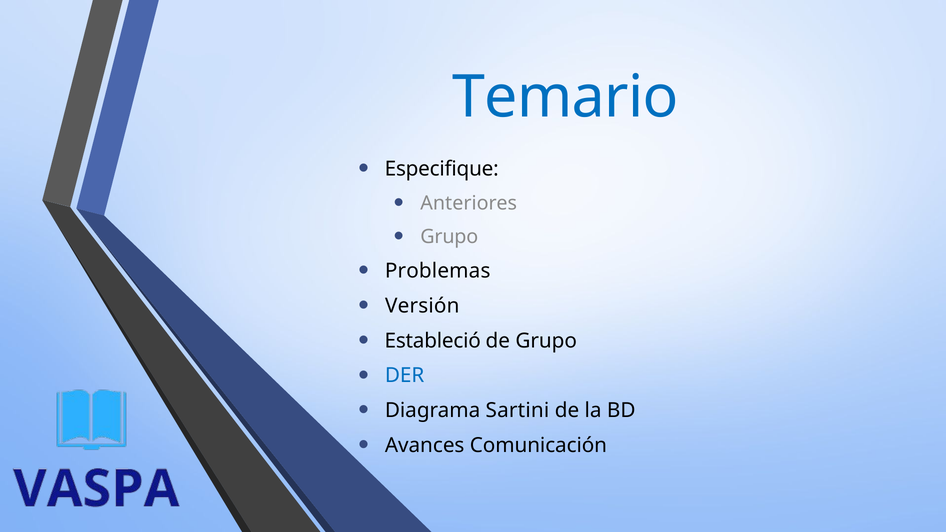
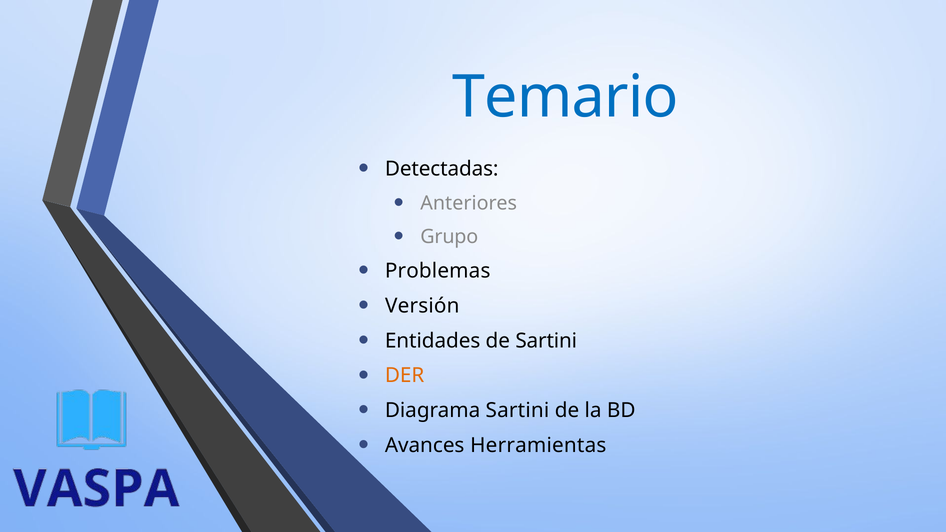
Especifique: Especifique -> Detectadas
Estableció: Estableció -> Entidades
de Grupo: Grupo -> Sartini
DER colour: blue -> orange
Comunicación: Comunicación -> Herramientas
